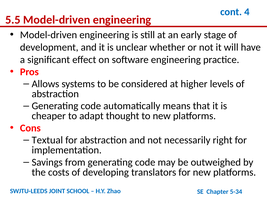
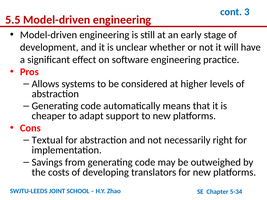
4: 4 -> 3
thought: thought -> support
